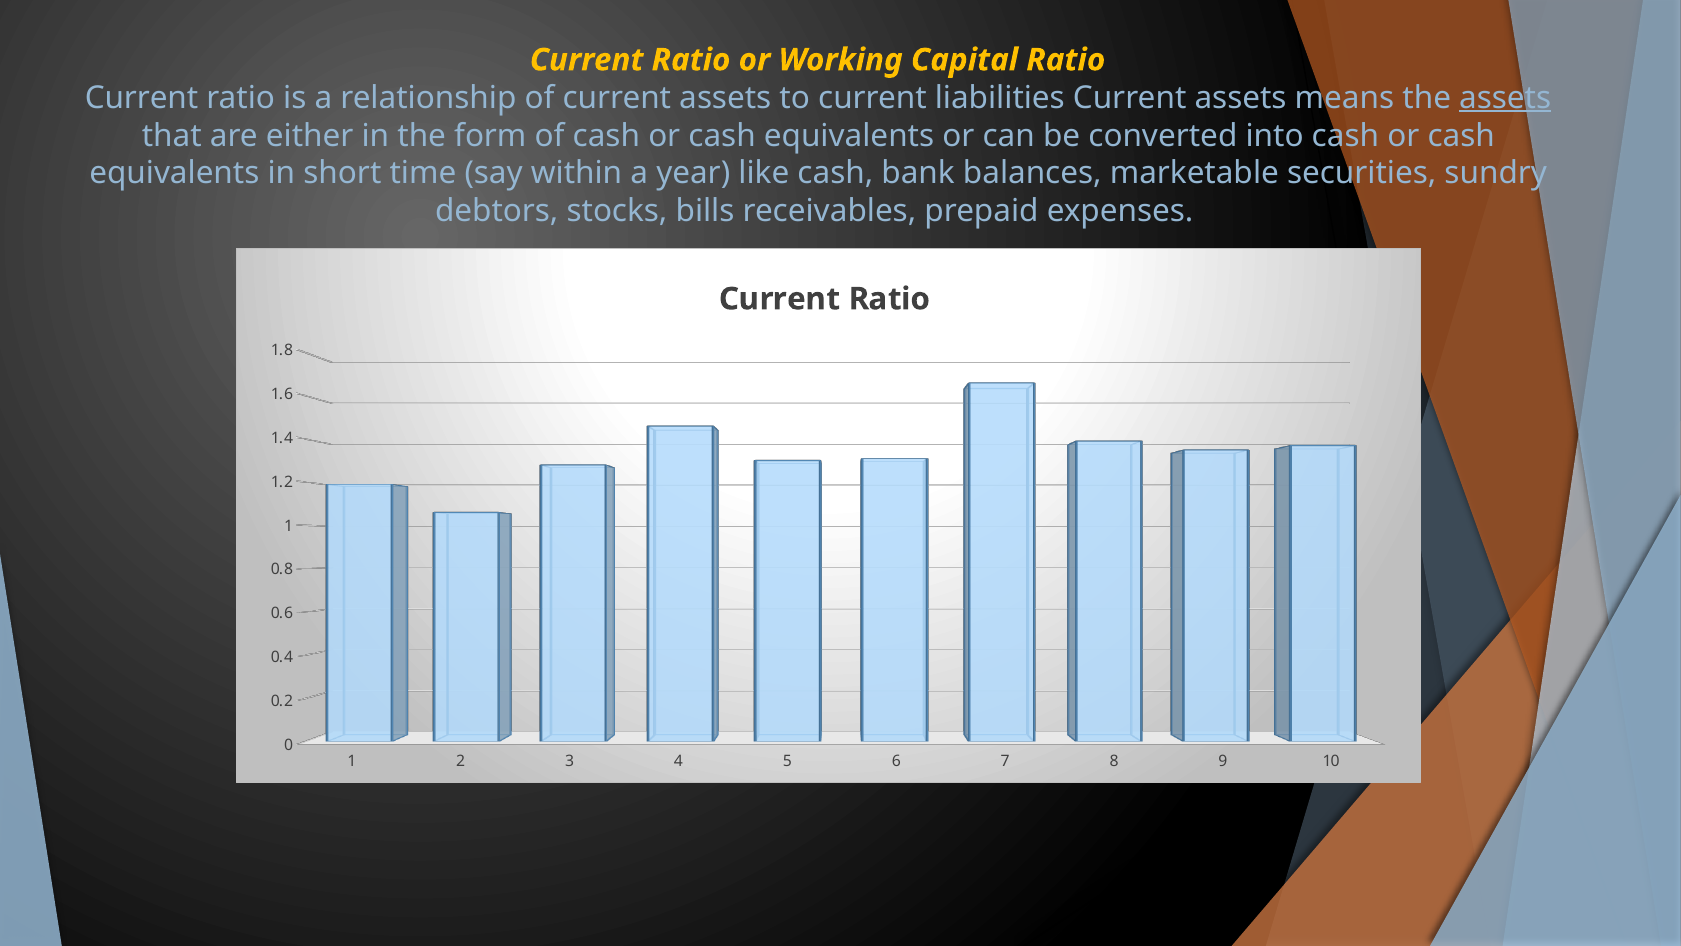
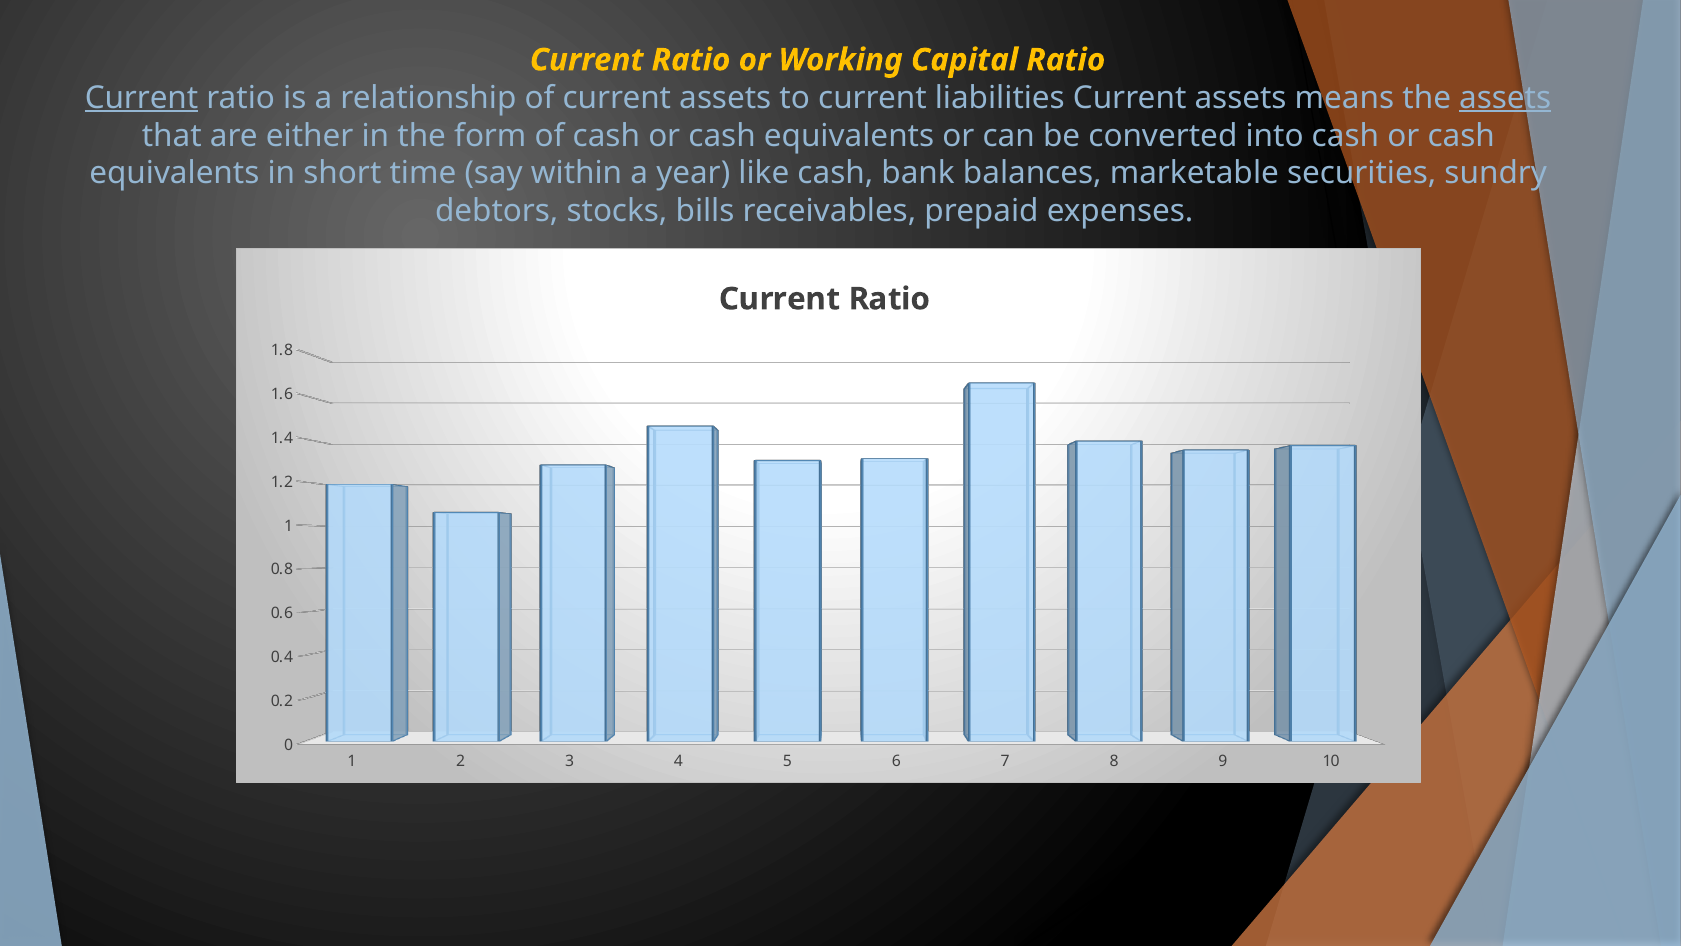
Current at (142, 98) underline: none -> present
